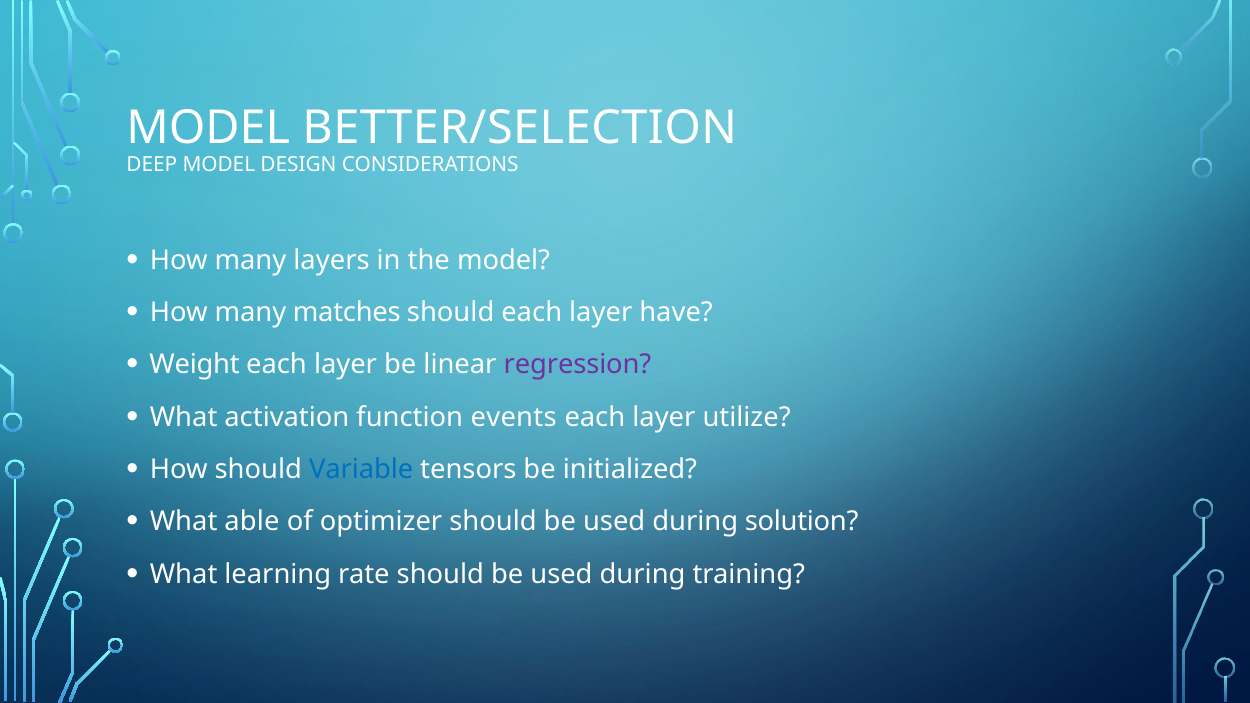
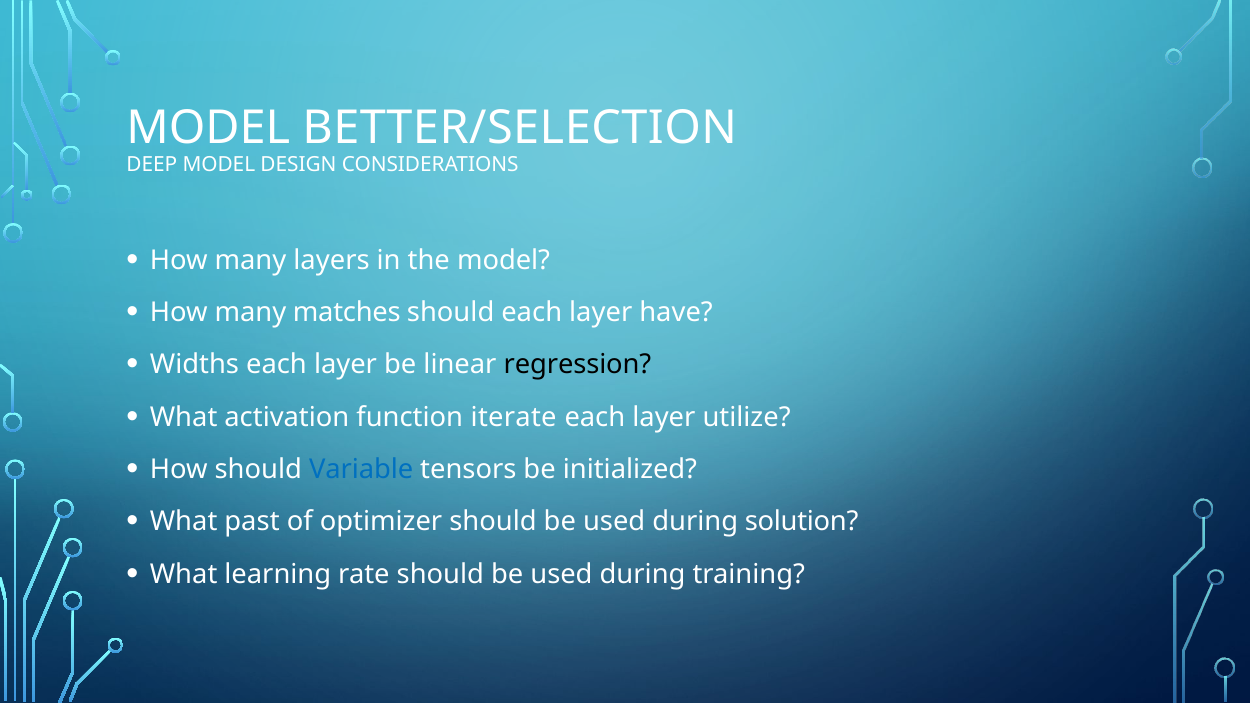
Weight: Weight -> Widths
regression colour: purple -> black
events: events -> iterate
able: able -> past
